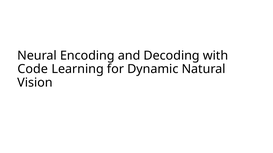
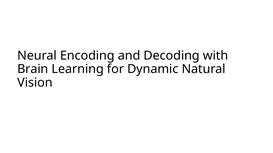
Code: Code -> Brain
